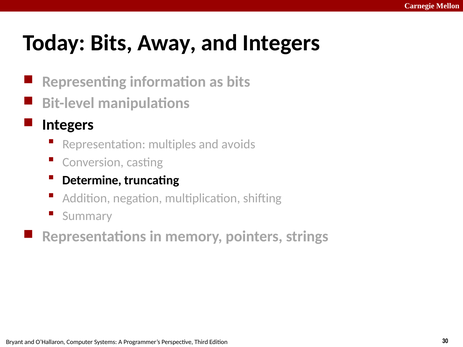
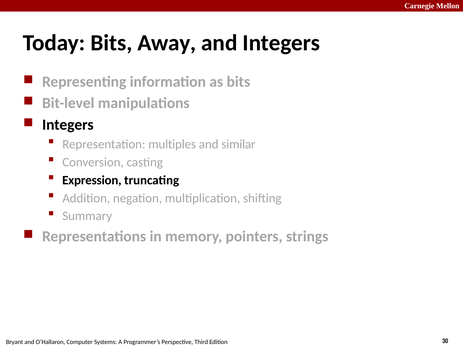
avoids: avoids -> similar
Determine: Determine -> Expression
